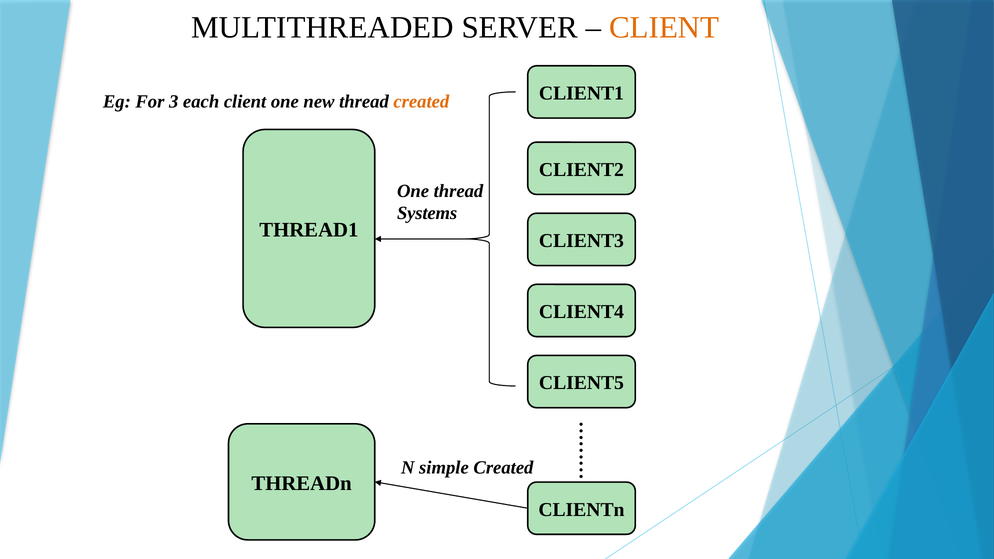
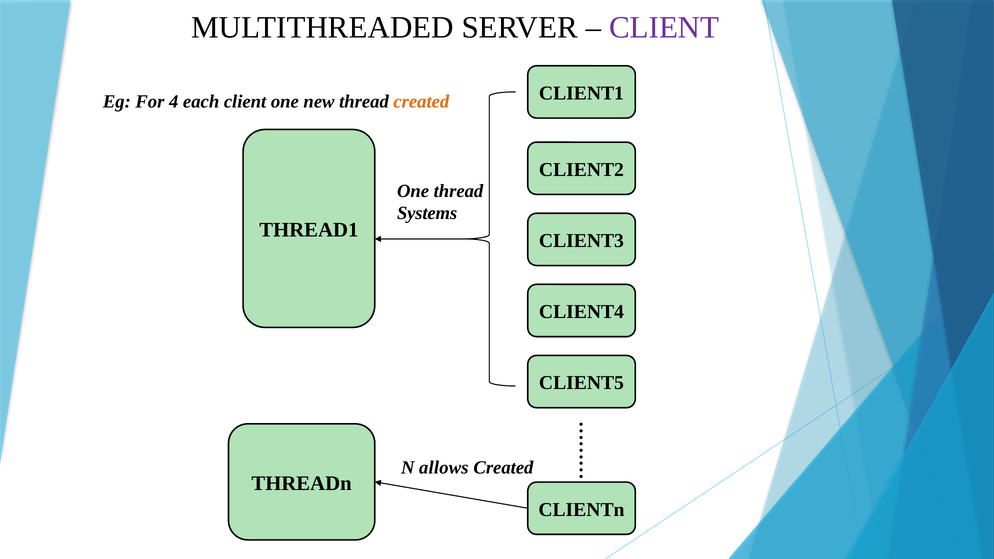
CLIENT at (664, 28) colour: orange -> purple
3: 3 -> 4
simple: simple -> allows
